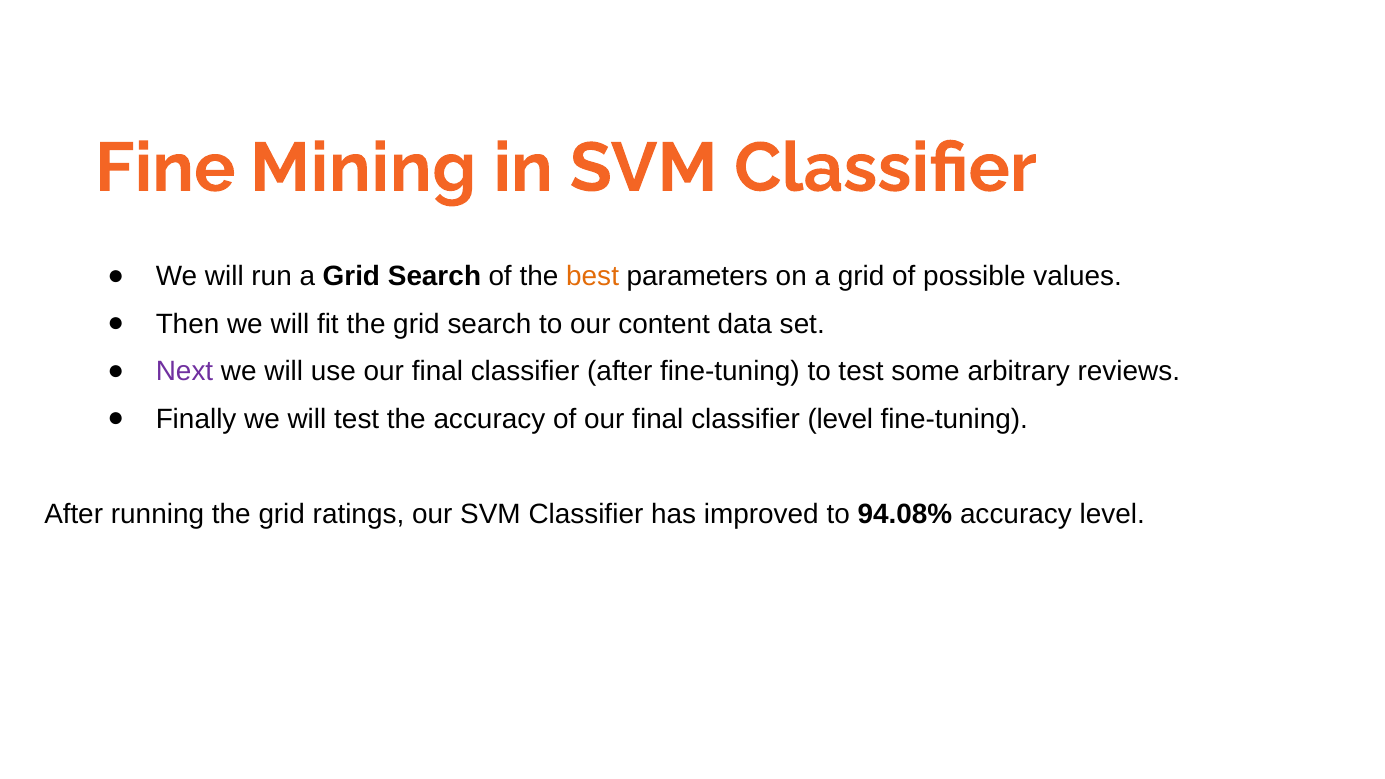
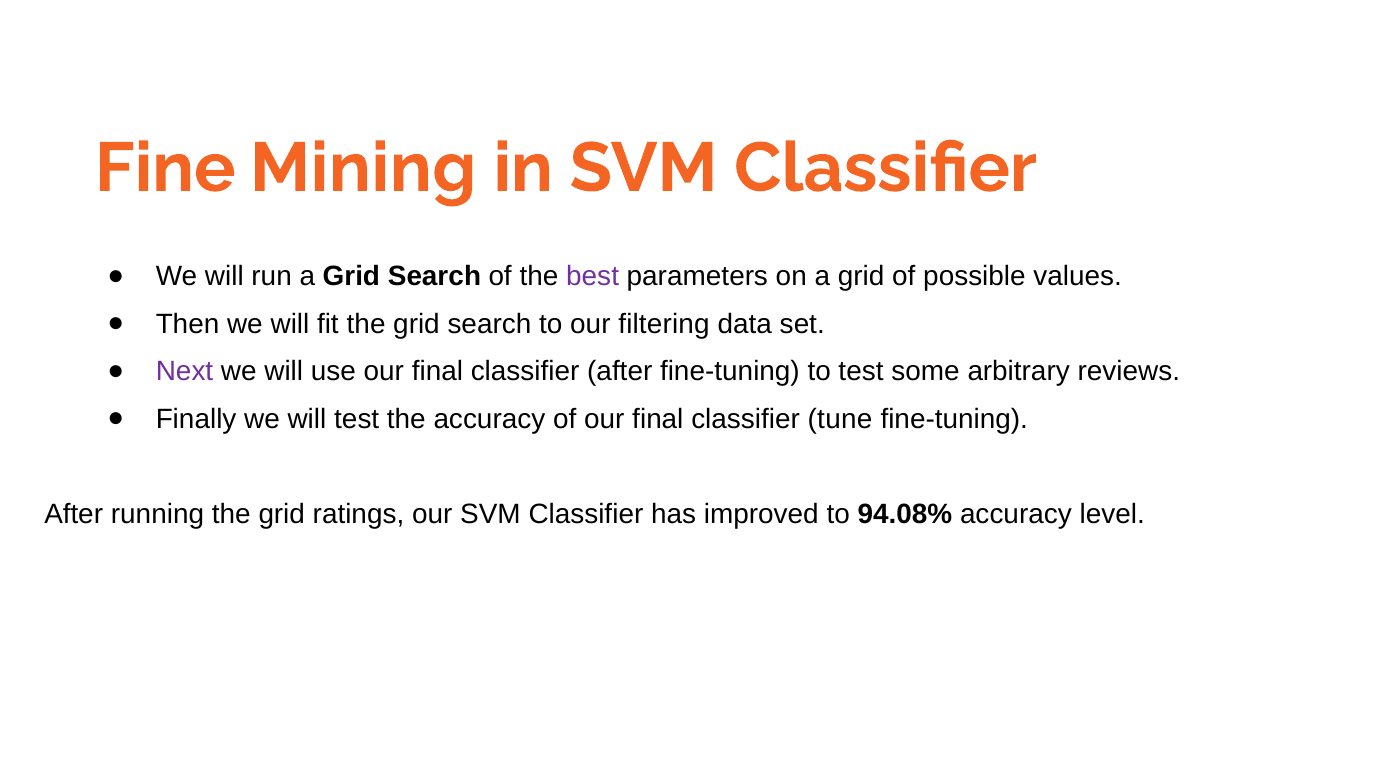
best colour: orange -> purple
content: content -> filtering
classifier level: level -> tune
